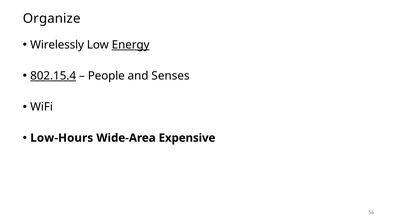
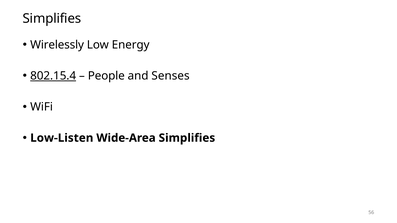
Organize at (52, 19): Organize -> Simplifies
Energy underline: present -> none
Low-Hours: Low-Hours -> Low-Listen
Wide-Area Expensive: Expensive -> Simplifies
